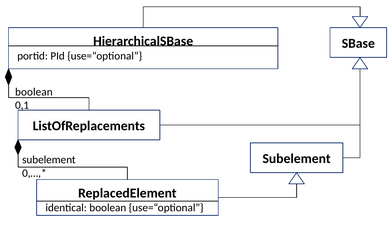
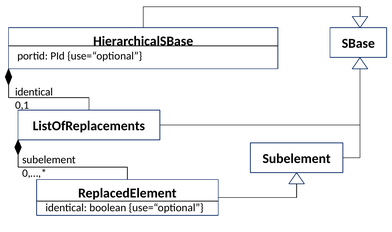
boolean at (34, 92): boolean -> identical
